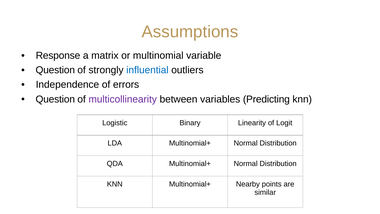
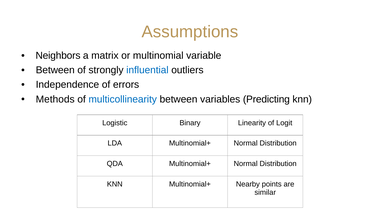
Response: Response -> Neighbors
Question at (55, 70): Question -> Between
Question at (55, 99): Question -> Methods
multicollinearity colour: purple -> blue
